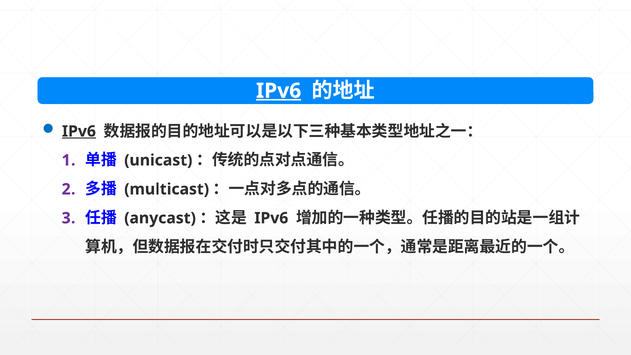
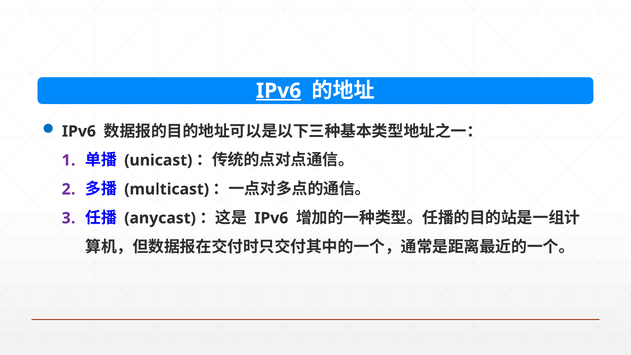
IPv6 at (79, 131) underline: present -> none
